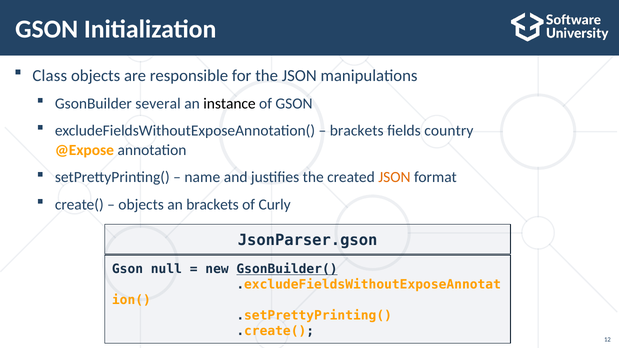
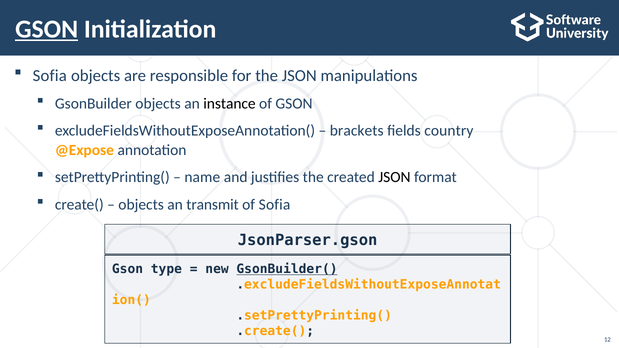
GSON at (47, 29) underline: none -> present
Class at (50, 76): Class -> Sofia
GsonBuilder several: several -> objects
JSON at (394, 177) colour: orange -> black
an brackets: brackets -> transmit
of Curly: Curly -> Sofia
null: null -> type
